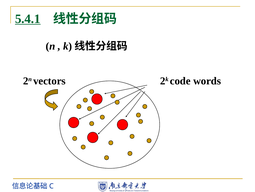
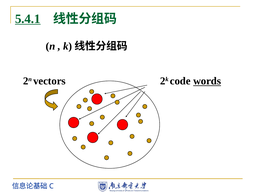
words underline: none -> present
